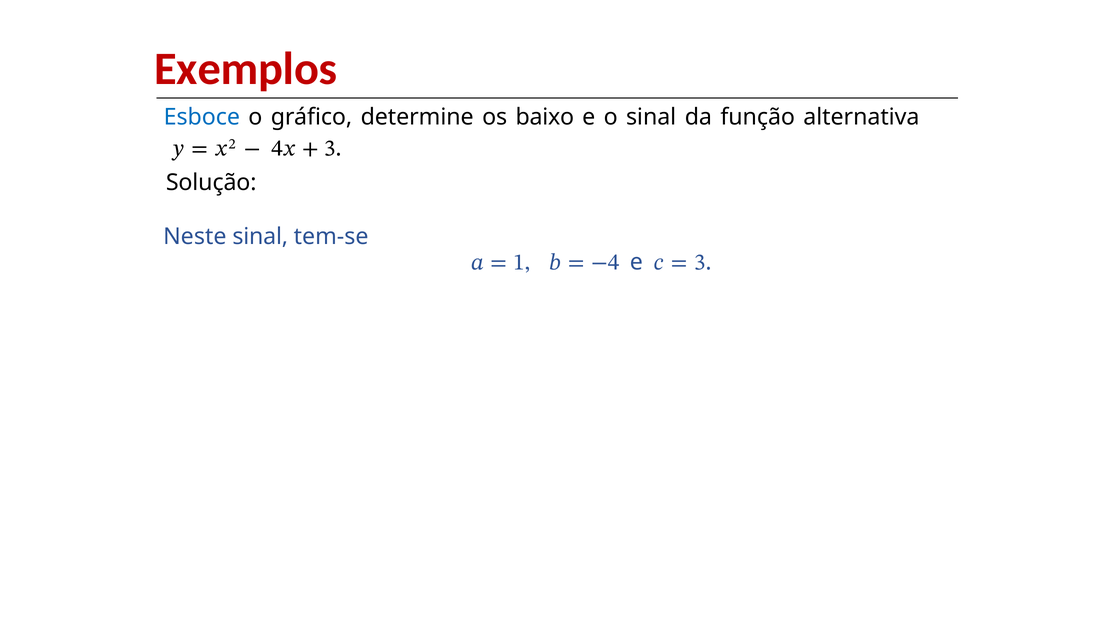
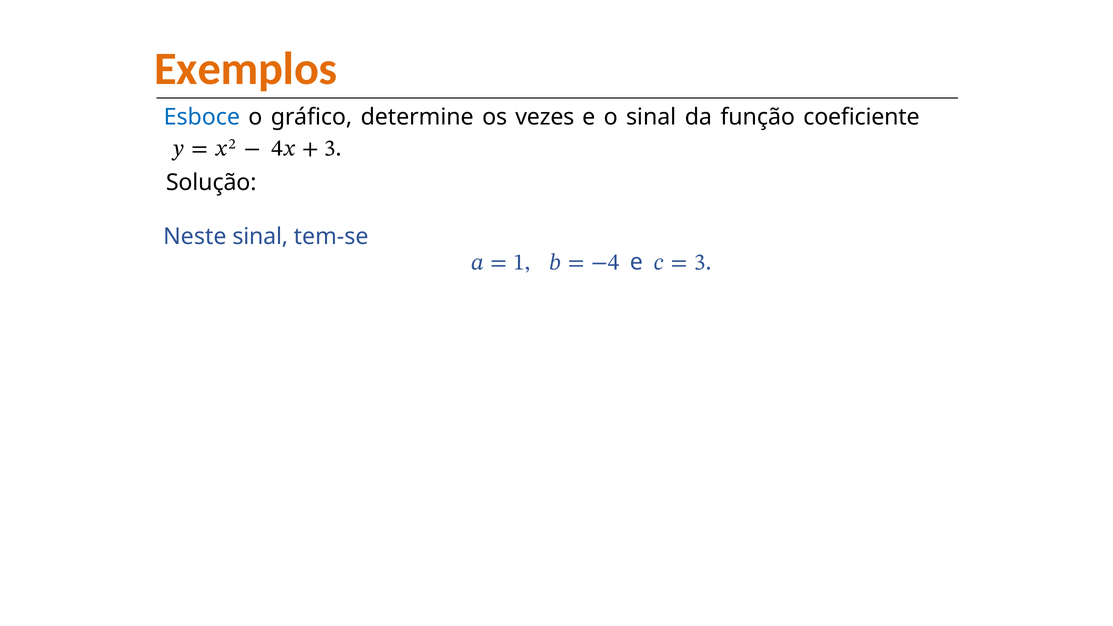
Exemplos colour: red -> orange
baixo: baixo -> vezes
alternativa: alternativa -> coeficiente
